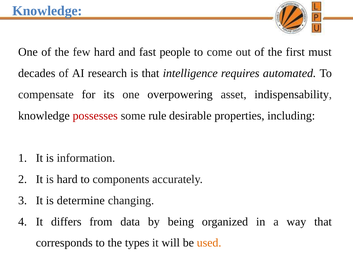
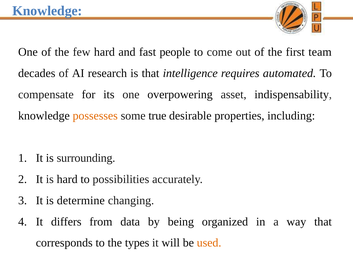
must: must -> team
possesses colour: red -> orange
rule: rule -> true
information: information -> surrounding
components: components -> possibilities
